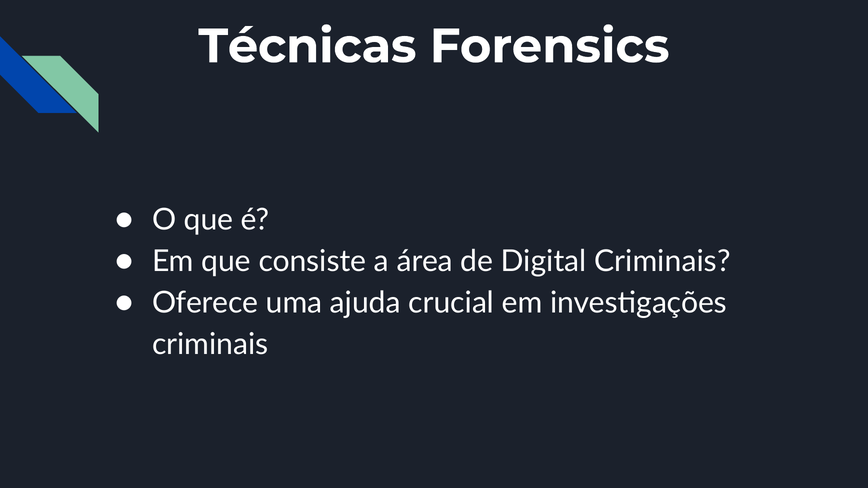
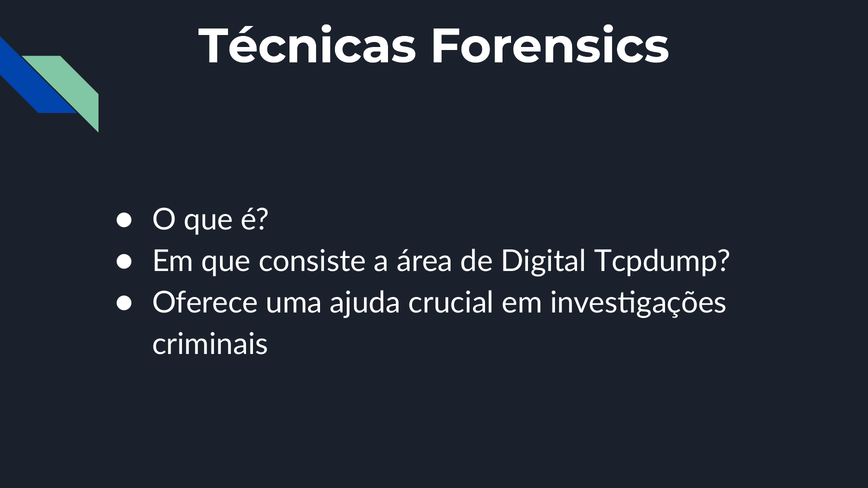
Digital Criminais: Criminais -> Tcpdump
